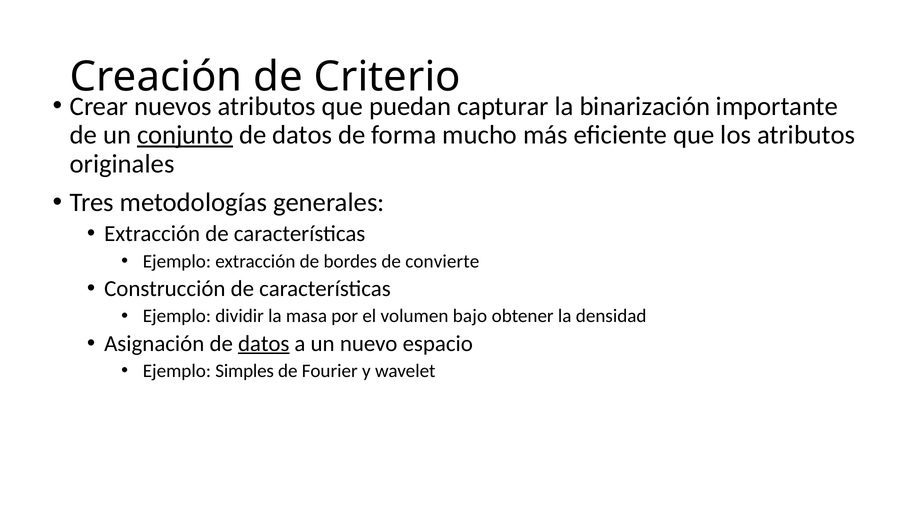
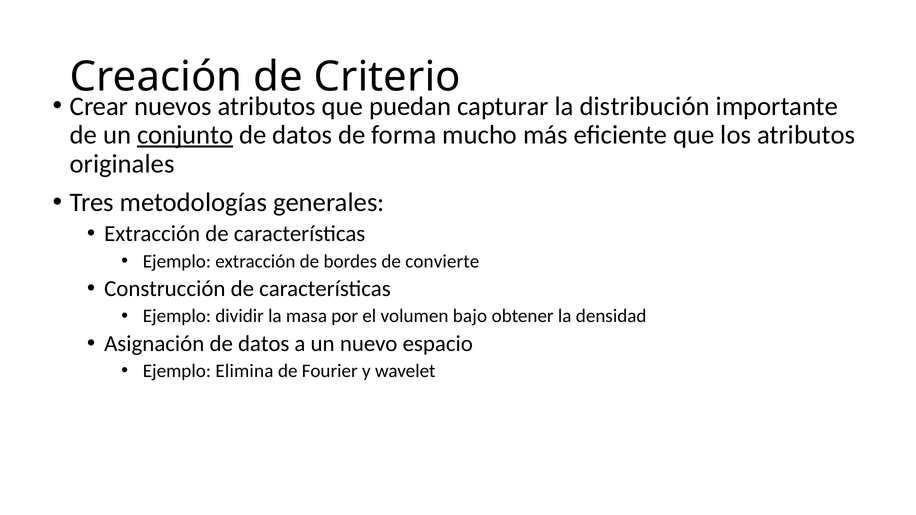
binarización: binarización -> distribución
datos at (264, 344) underline: present -> none
Simples: Simples -> Elimina
